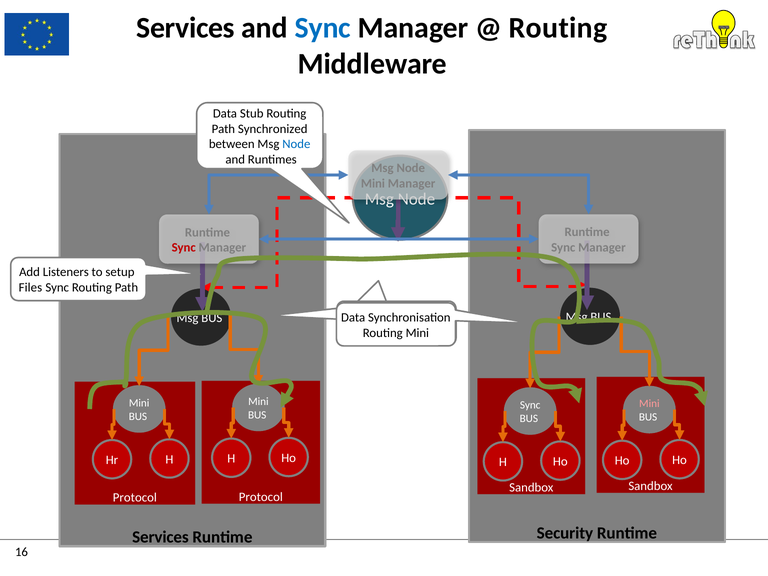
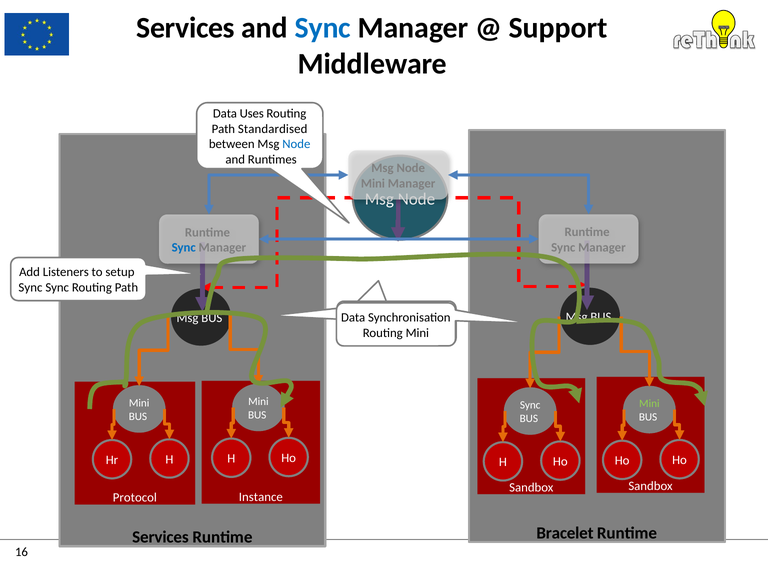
Routing at (558, 28): Routing -> Support
Stub: Stub -> Uses
Synchronized: Synchronized -> Standardised
Sync at (184, 248) colour: red -> blue
Files at (30, 288): Files -> Sync
Mini at (649, 404) colour: pink -> light green
Protocol at (261, 497): Protocol -> Instance
Security: Security -> Bracelet
